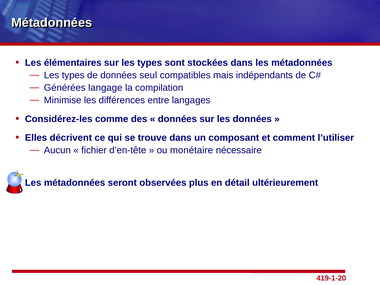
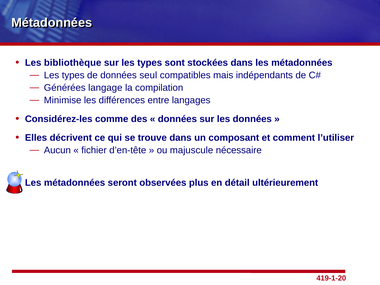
élémentaires: élémentaires -> bibliothèque
monétaire: monétaire -> majuscule
